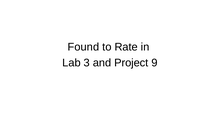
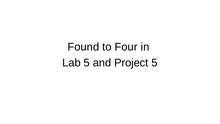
Rate: Rate -> Four
Lab 3: 3 -> 5
Project 9: 9 -> 5
